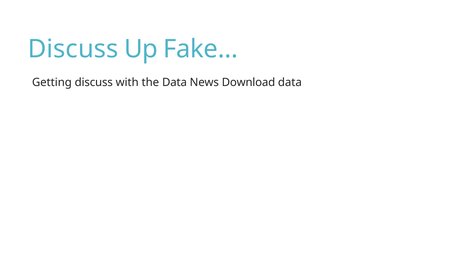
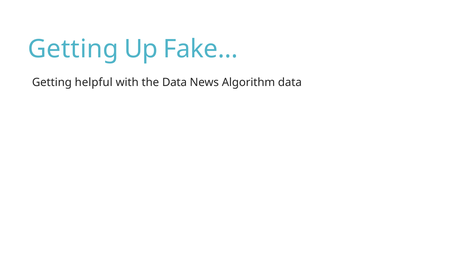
Discuss at (73, 49): Discuss -> Getting
Getting discuss: discuss -> helpful
Download: Download -> Algorithm
